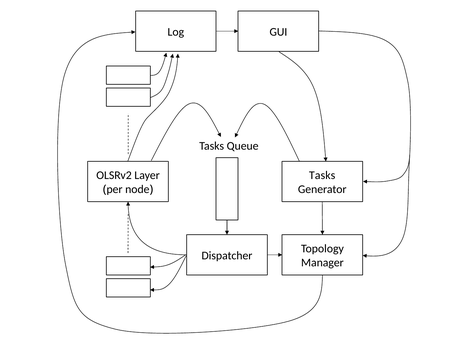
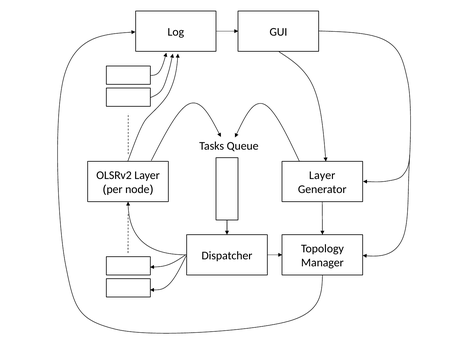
Tasks at (322, 175): Tasks -> Layer
